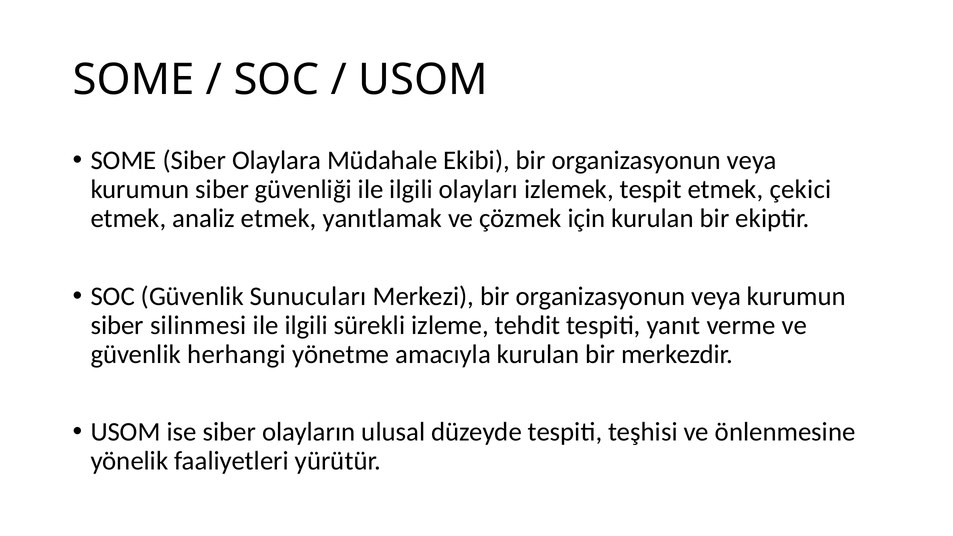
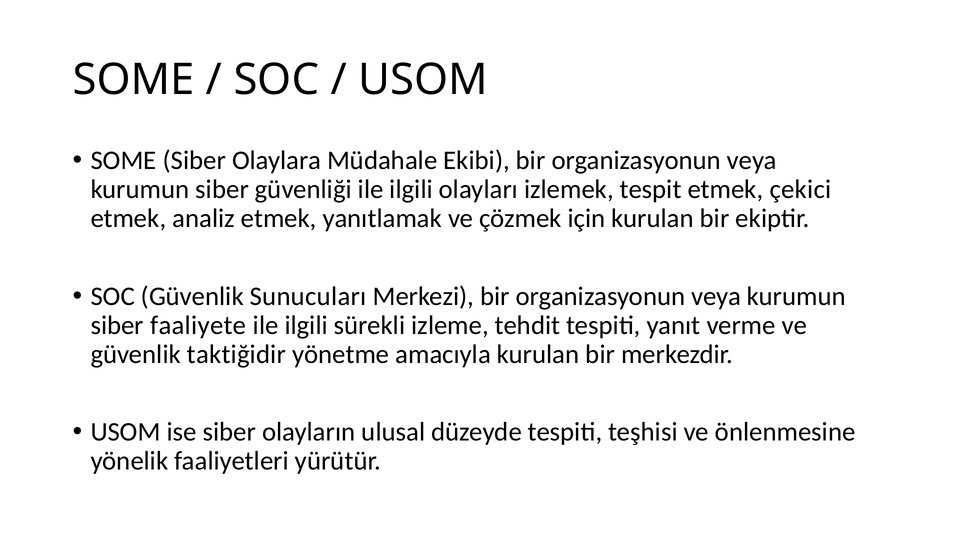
silinmesi: silinmesi -> faaliyete
herhangi: herhangi -> taktiğidir
